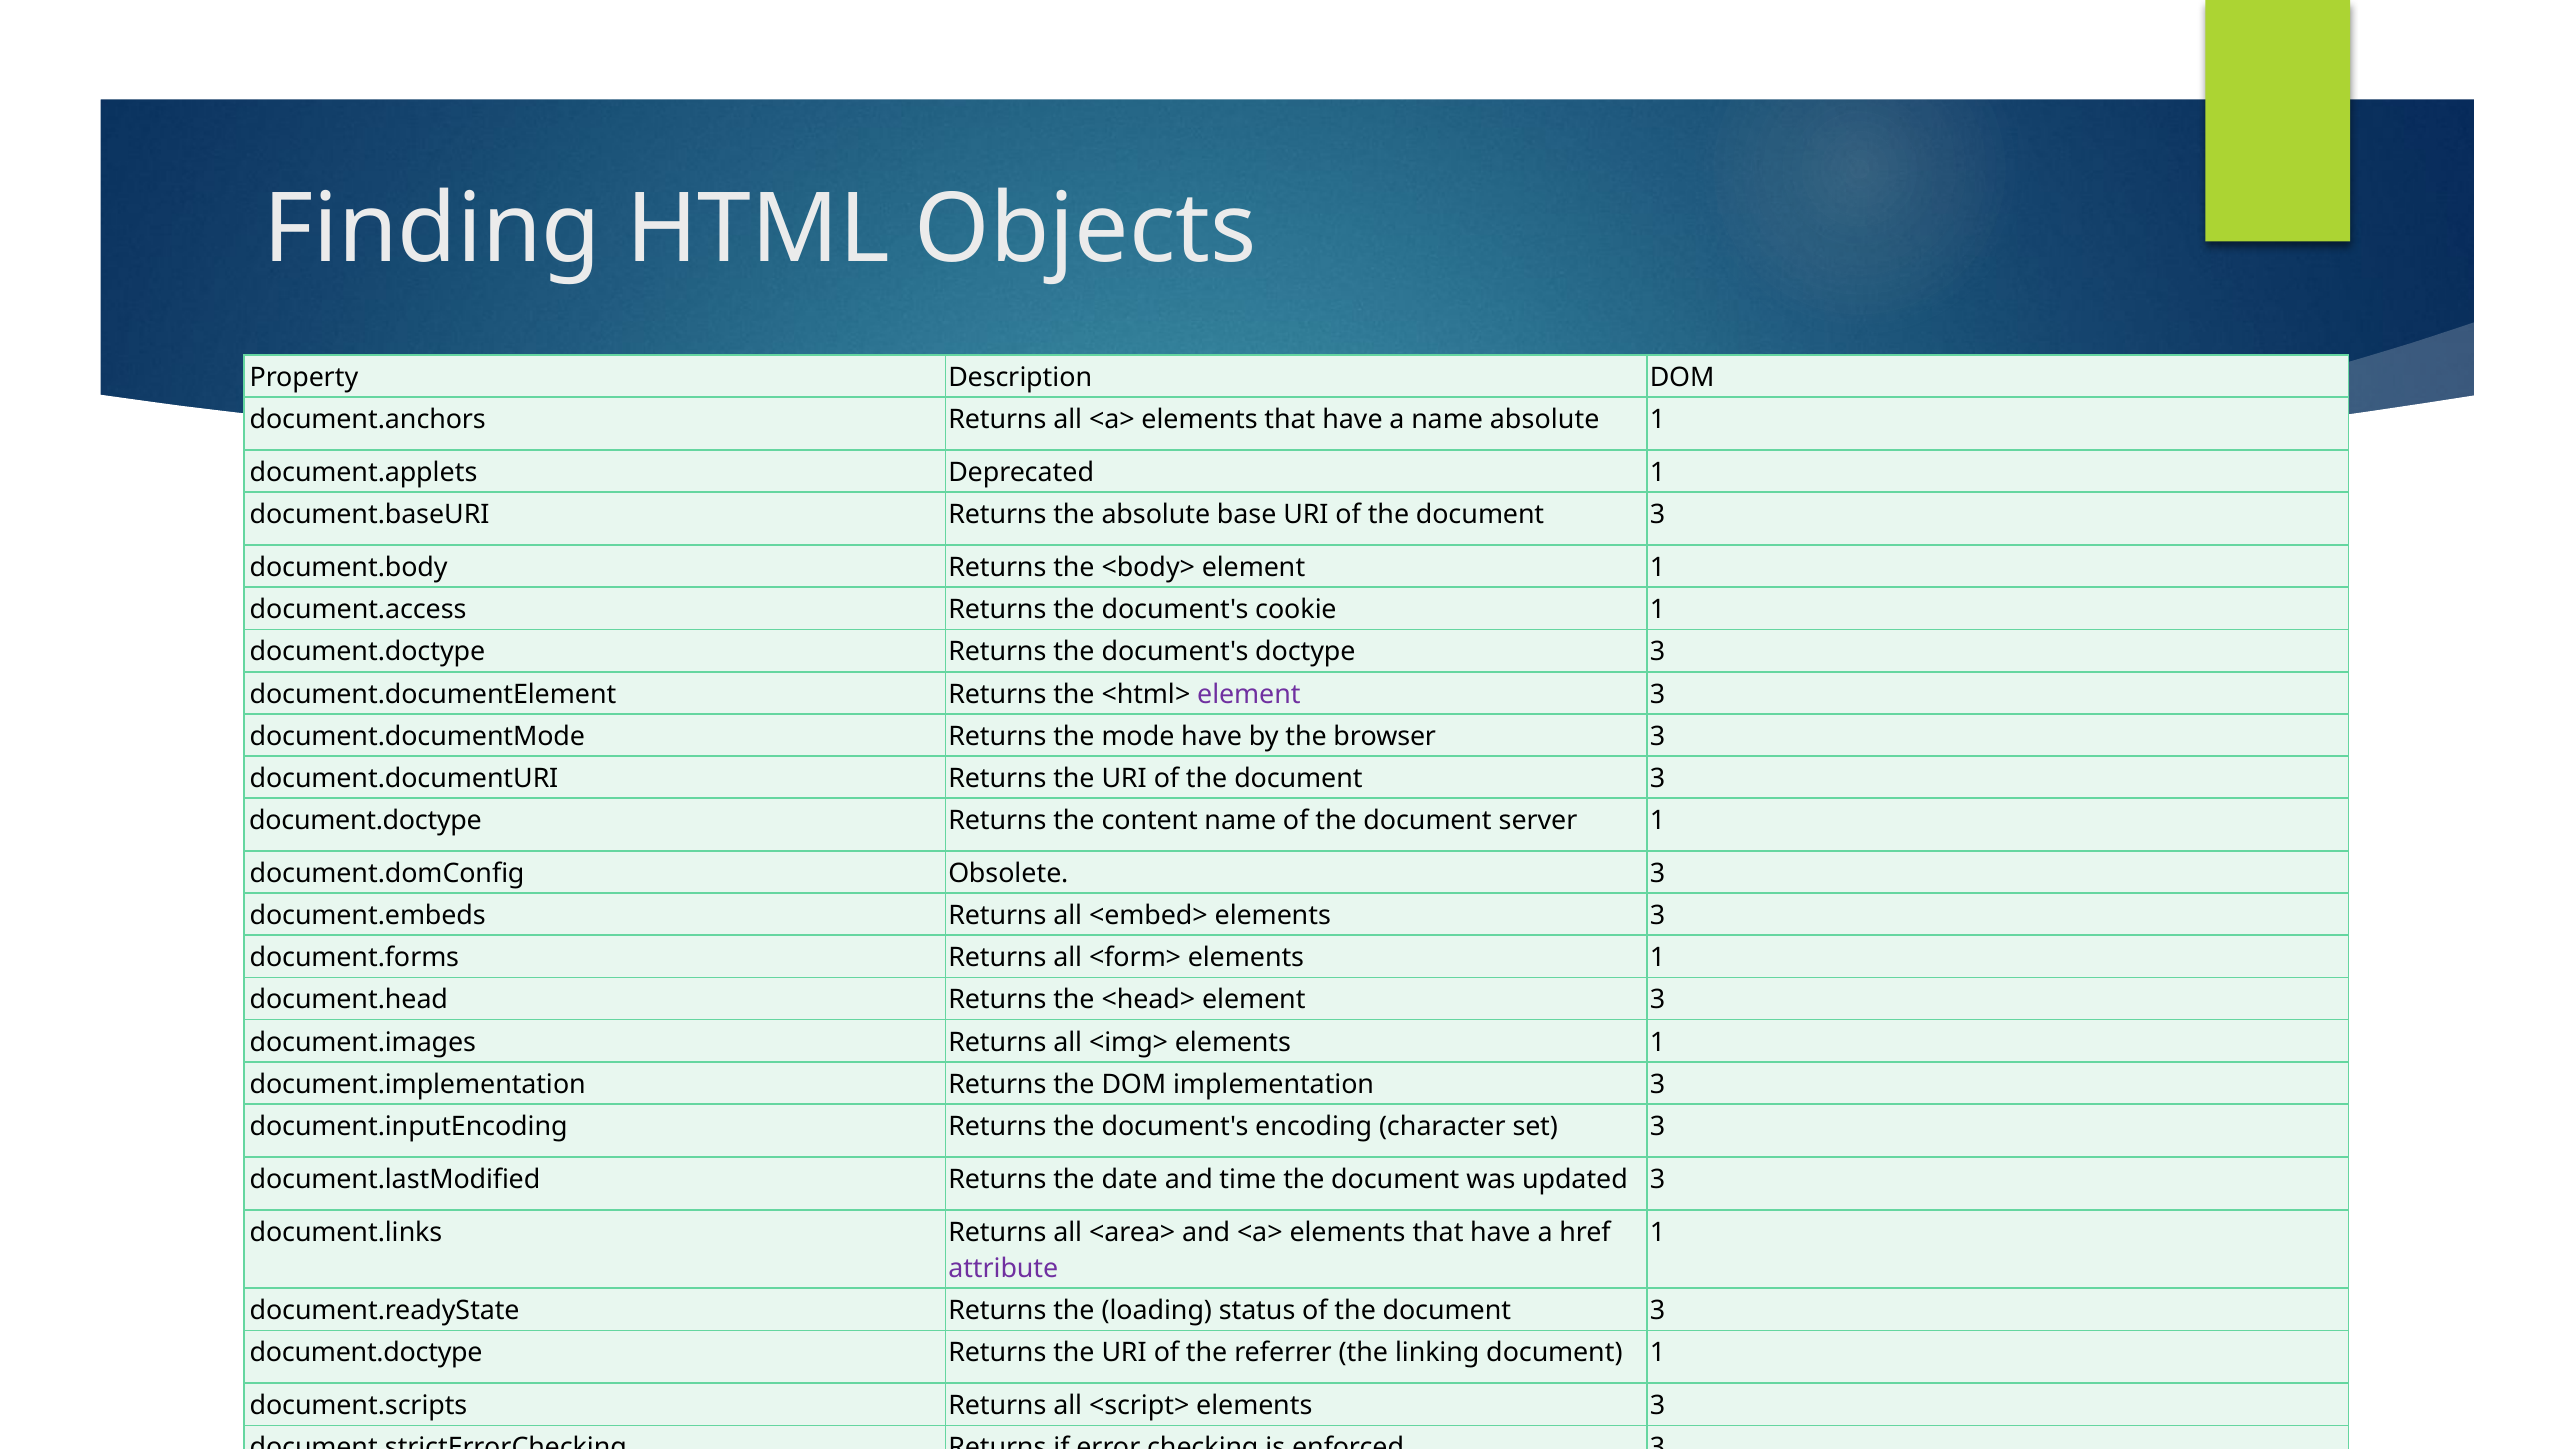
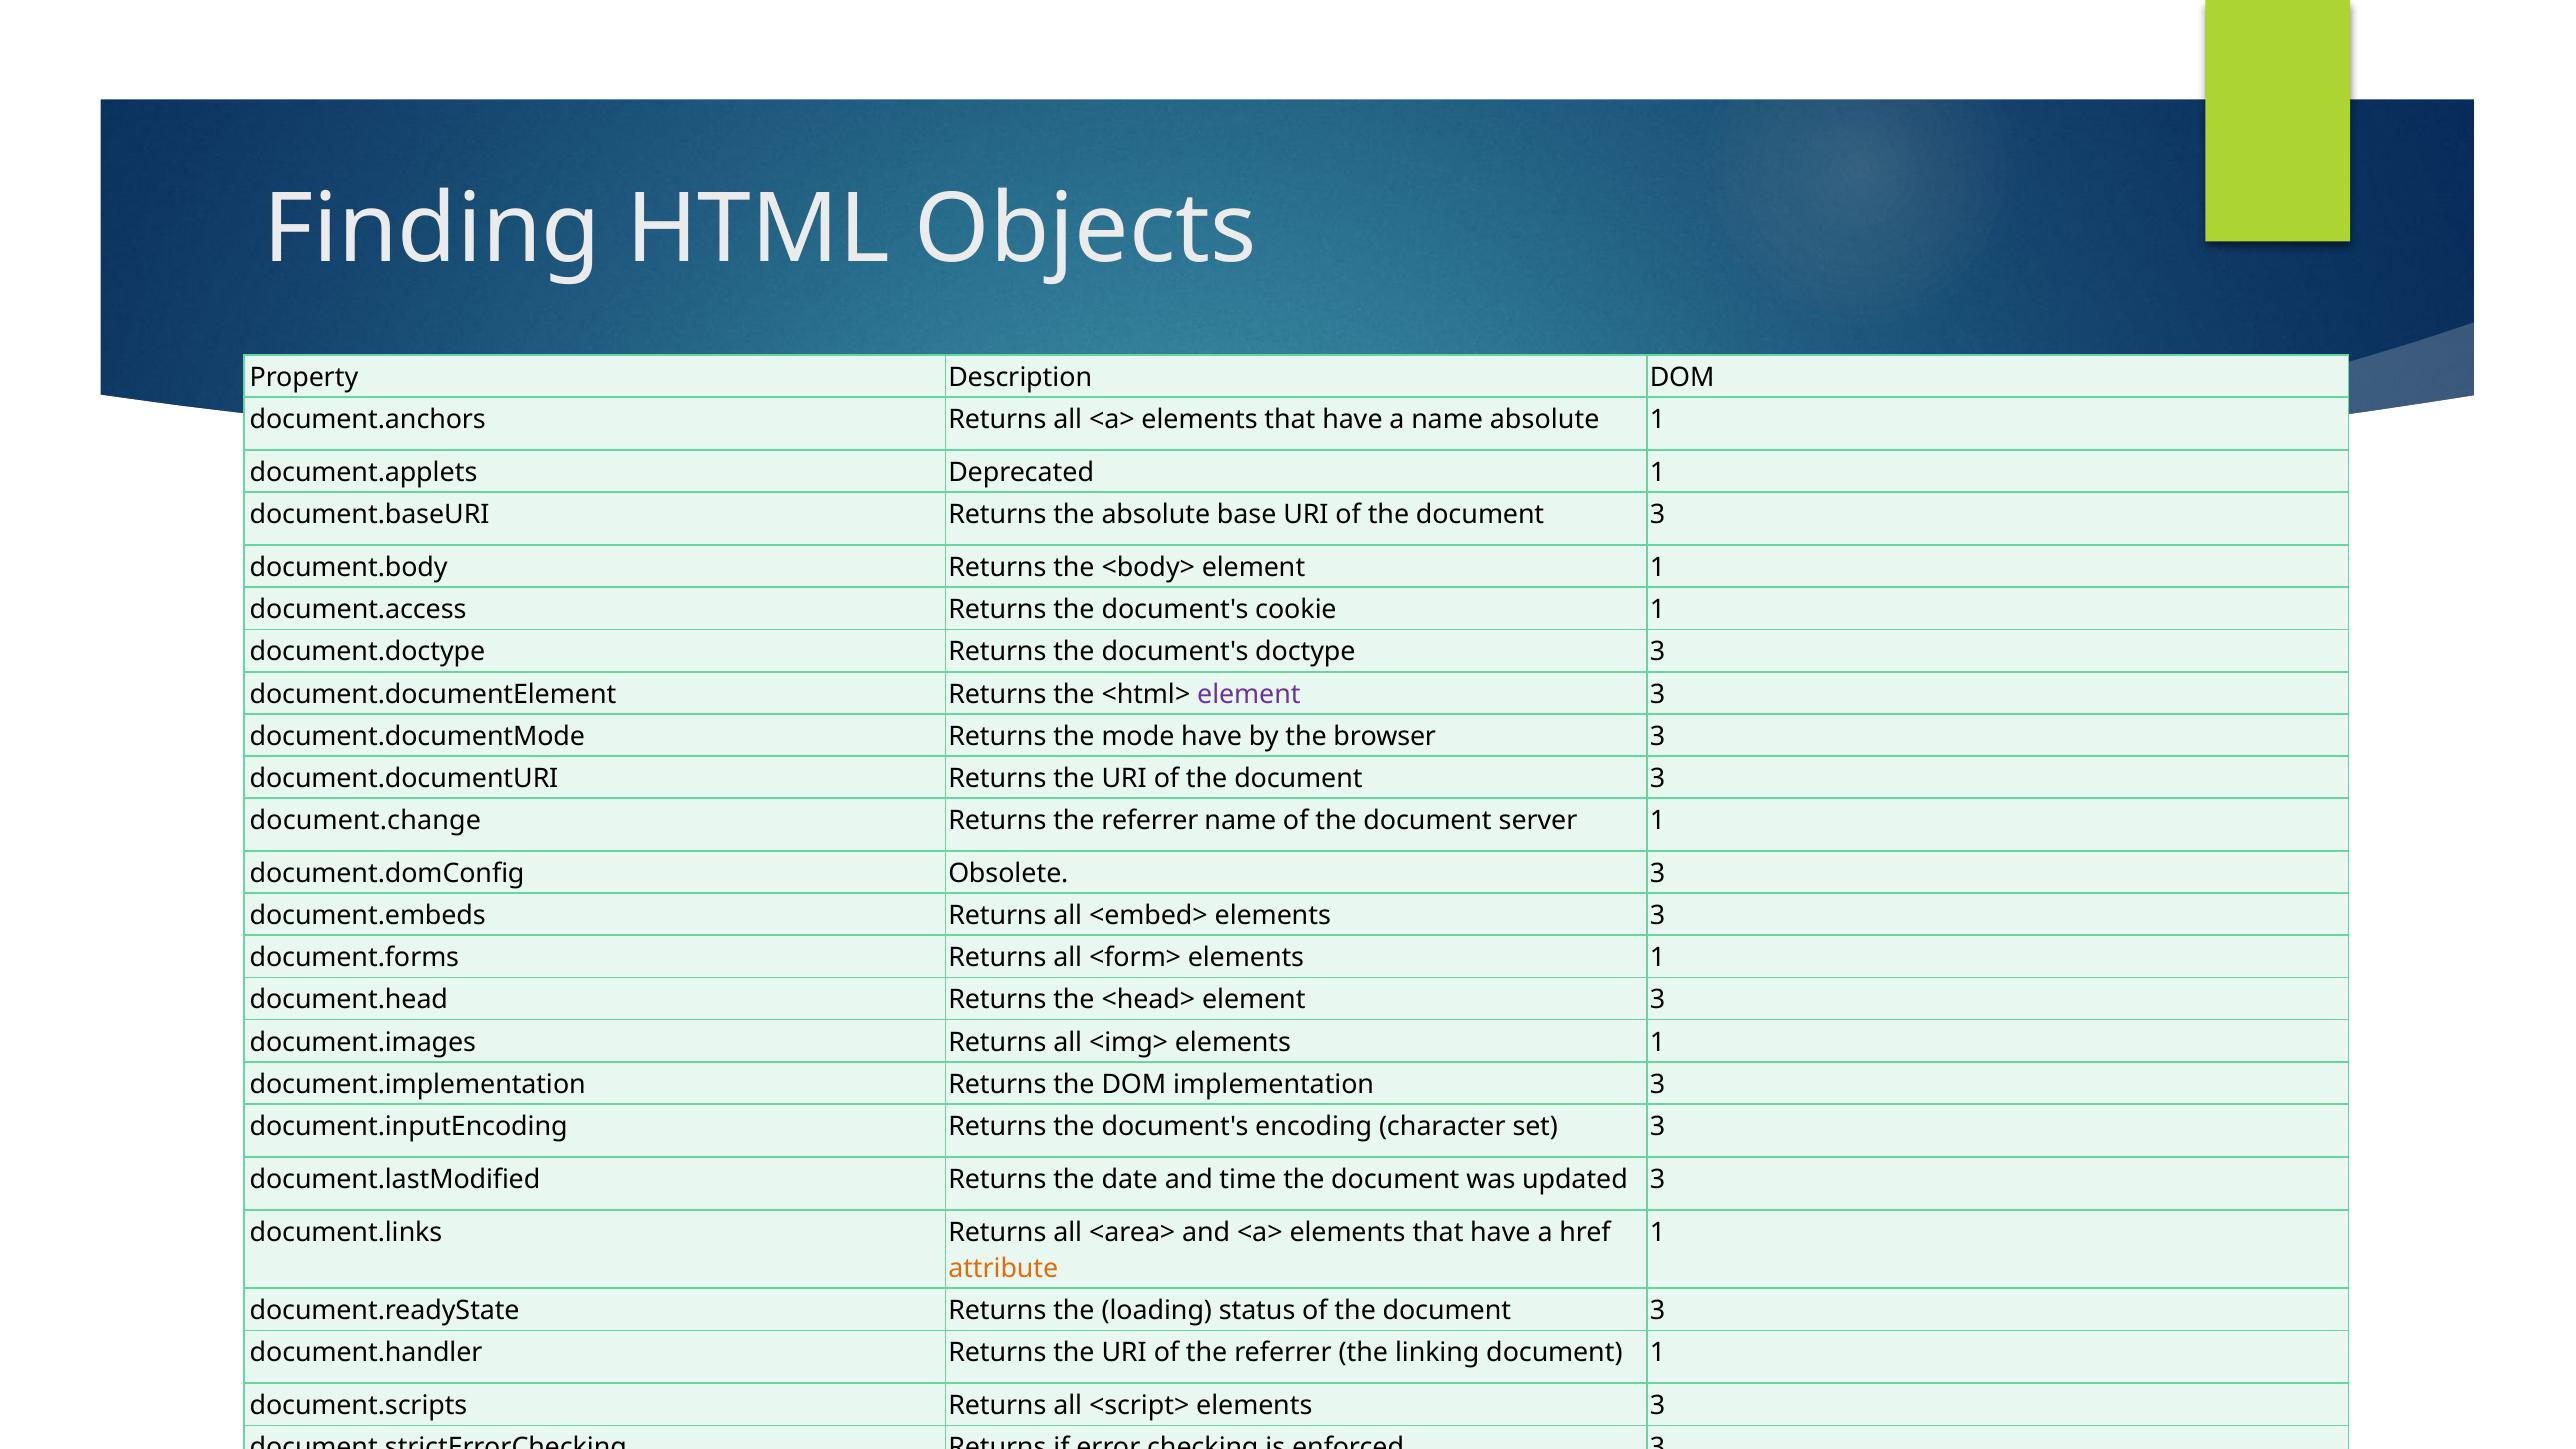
document.doctype at (366, 821): document.doctype -> document.change
Returns the content: content -> referrer
attribute colour: purple -> orange
document.doctype at (366, 1353): document.doctype -> document.handler
